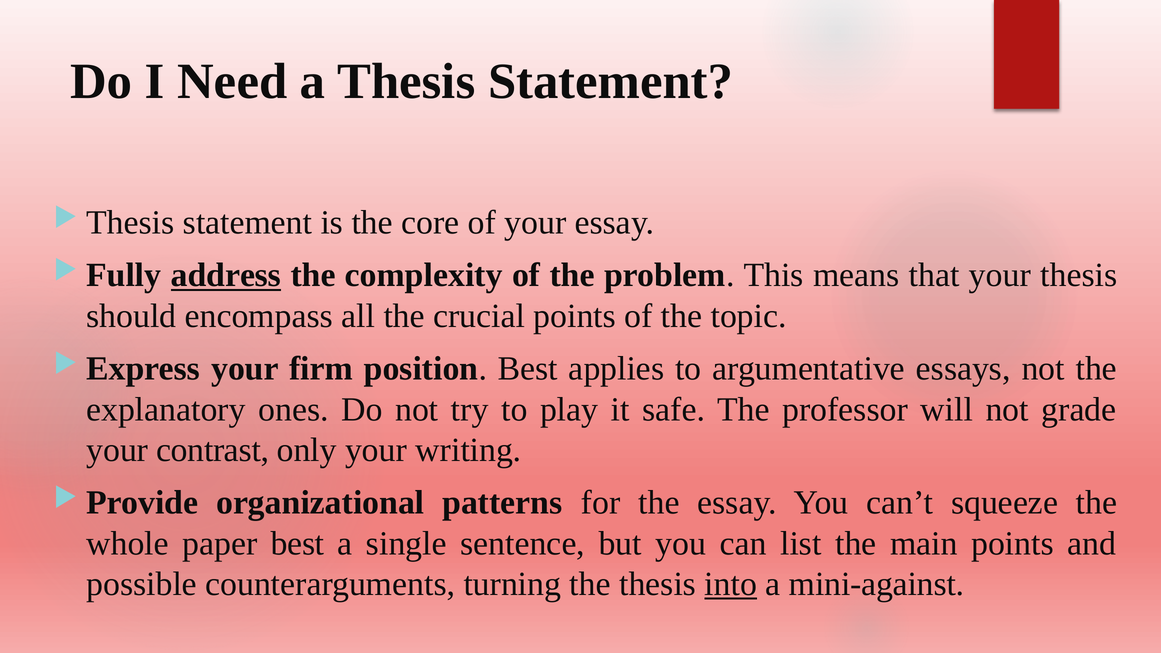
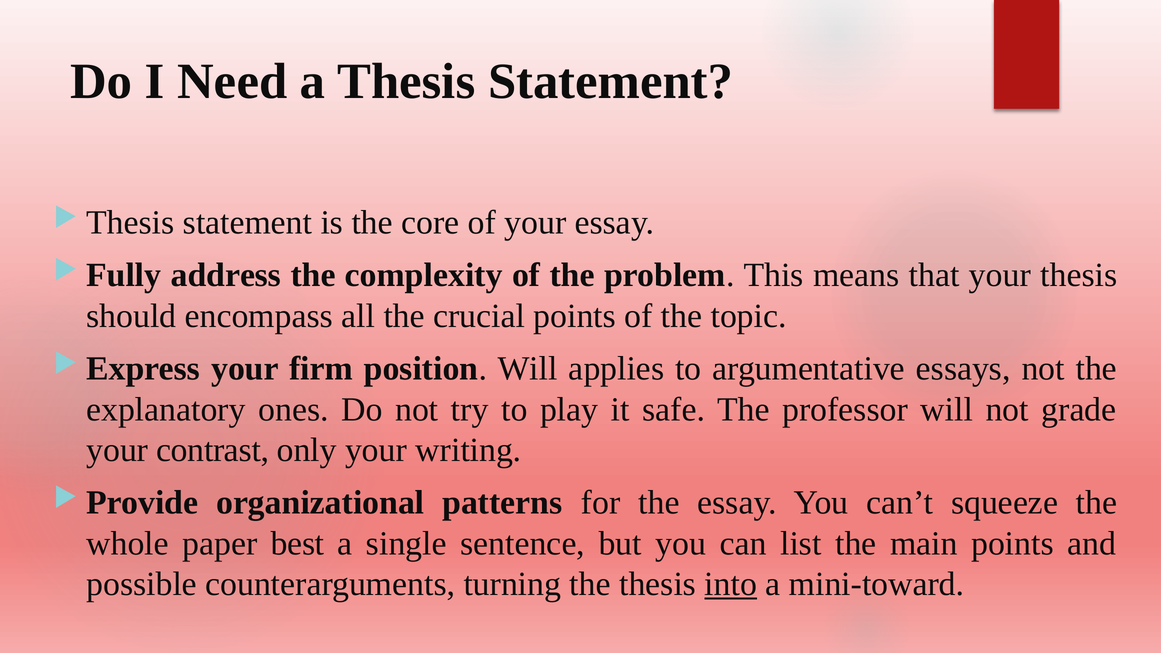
address underline: present -> none
position Best: Best -> Will
mini-against: mini-against -> mini-toward
